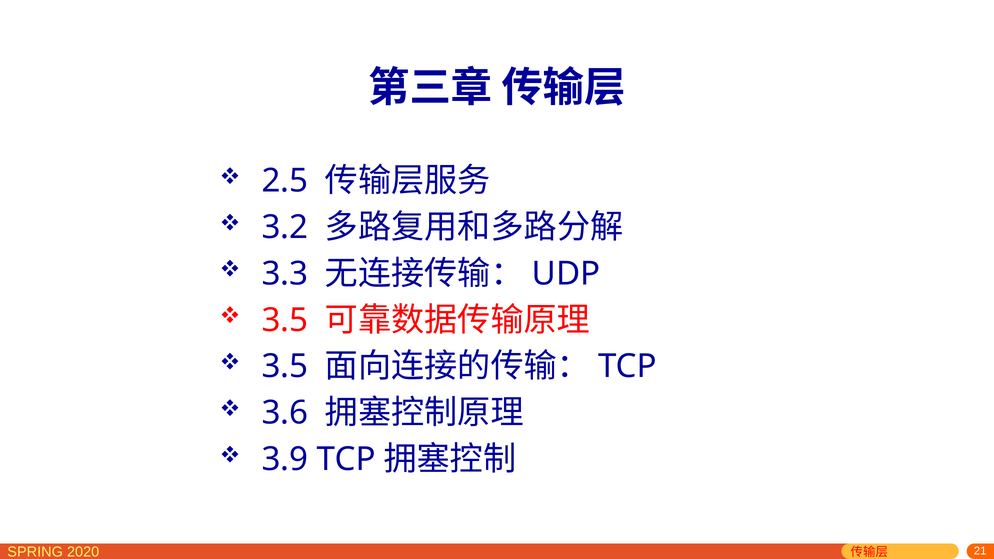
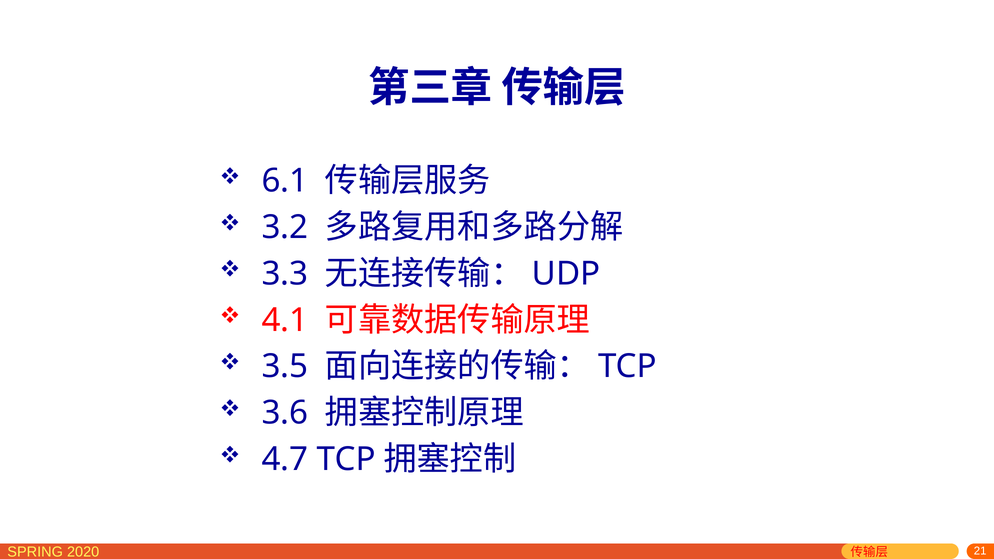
2.5: 2.5 -> 6.1
3.5 at (285, 320): 3.5 -> 4.1
3.9: 3.9 -> 4.7
